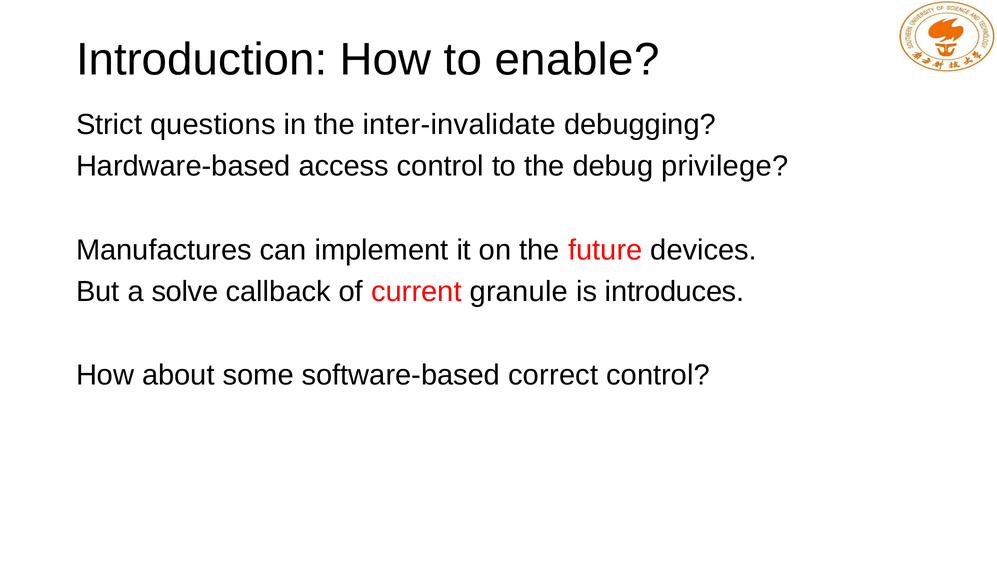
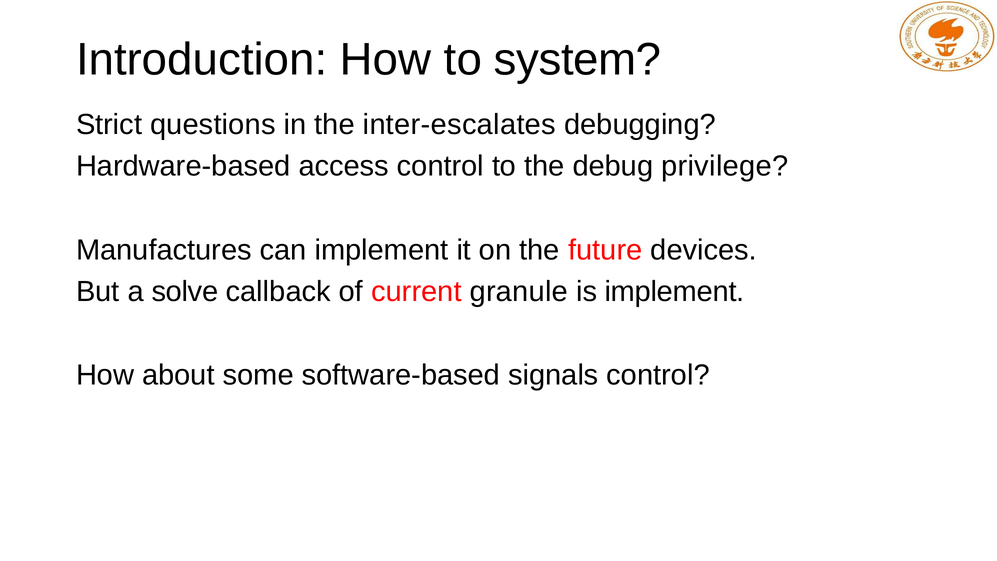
enable: enable -> system
inter-invalidate: inter-invalidate -> inter-escalates
is introduces: introduces -> implement
correct: correct -> signals
